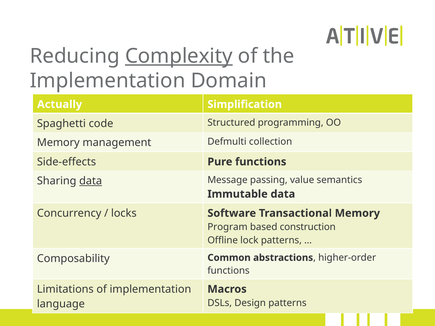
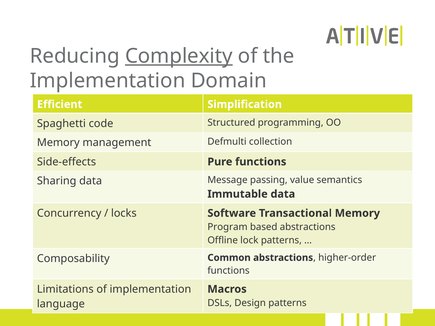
Actually: Actually -> Efficient
data at (91, 181) underline: present -> none
based construction: construction -> abstractions
